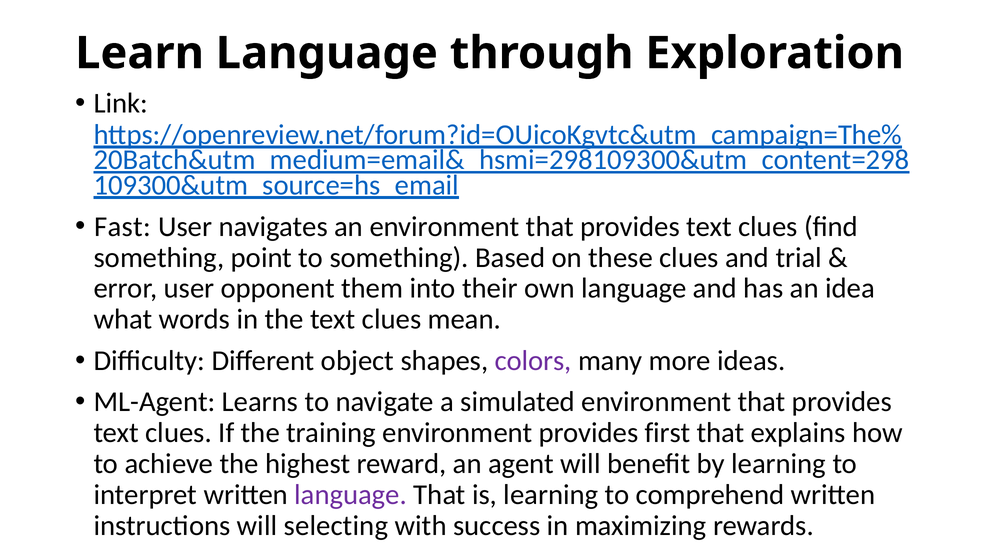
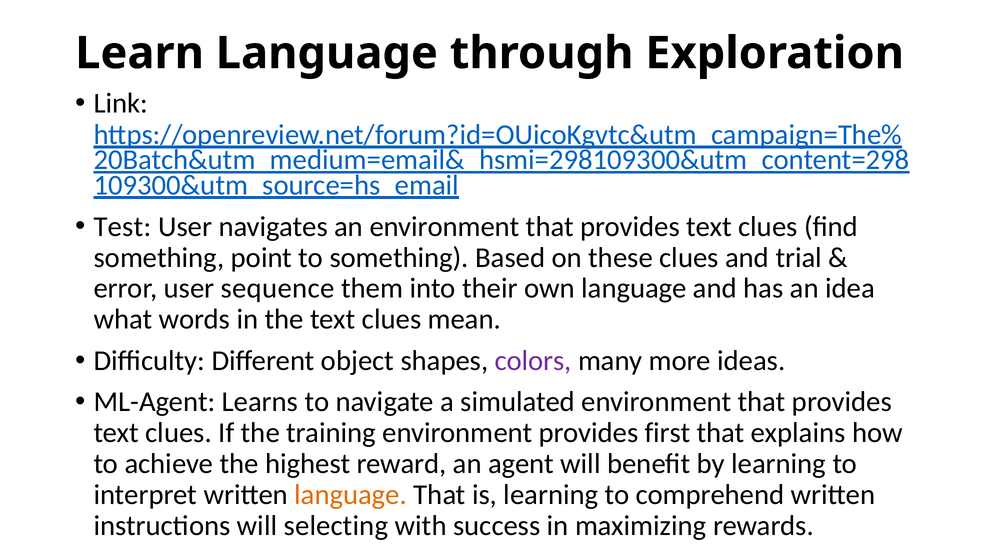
Fast: Fast -> Test
opponent: opponent -> sequence
language at (351, 495) colour: purple -> orange
